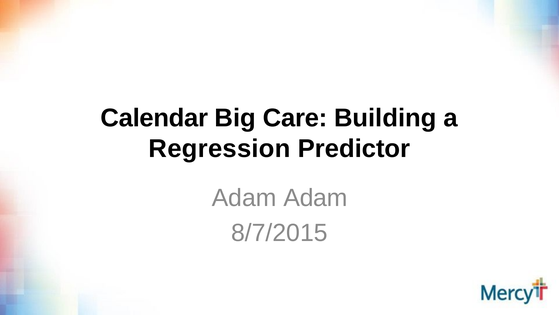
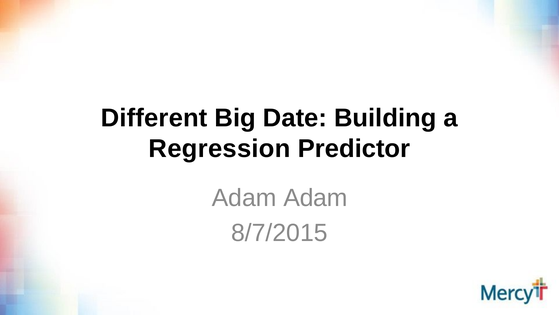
Calendar: Calendar -> Different
Care: Care -> Date
